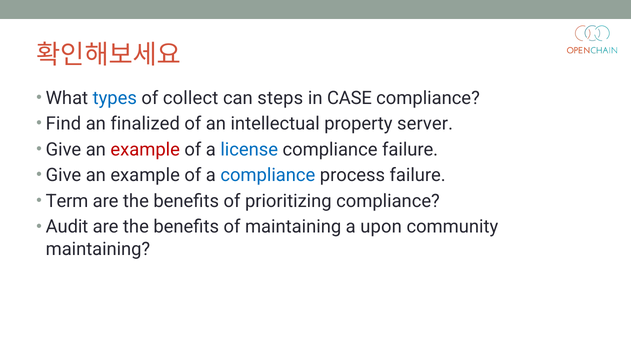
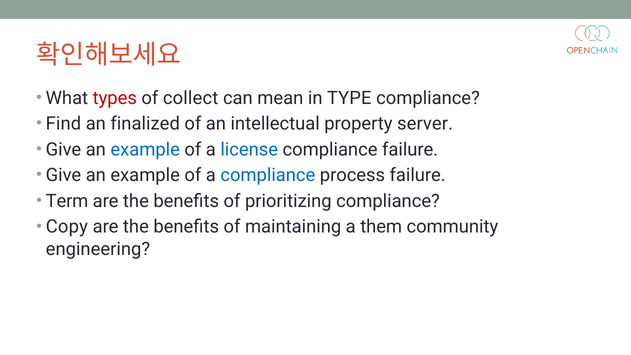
types colour: blue -> red
steps: steps -> mean
CASE: CASE -> TYPE
example at (145, 150) colour: red -> blue
Audit: Audit -> Copy
upon: upon -> them
maintaining at (98, 249): maintaining -> engineering
